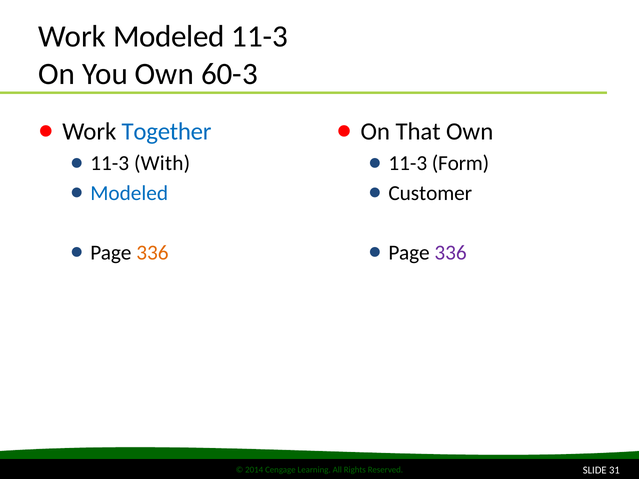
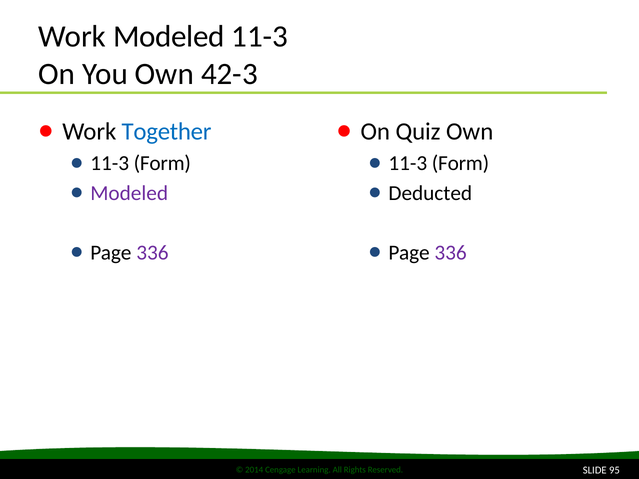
60-3: 60-3 -> 42-3
That: That -> Quiz
With at (162, 163): With -> Form
Modeled at (129, 193) colour: blue -> purple
Customer: Customer -> Deducted
336 at (152, 253) colour: orange -> purple
31: 31 -> 95
